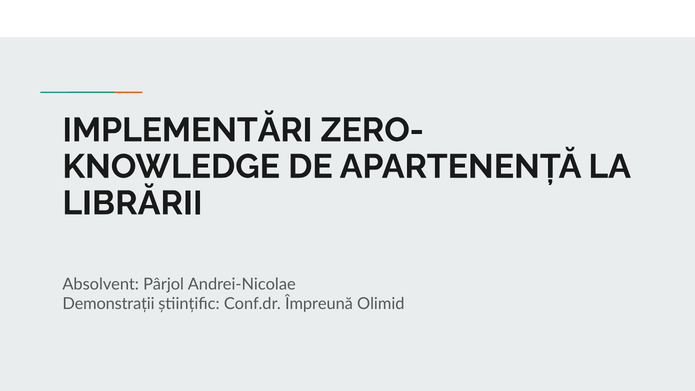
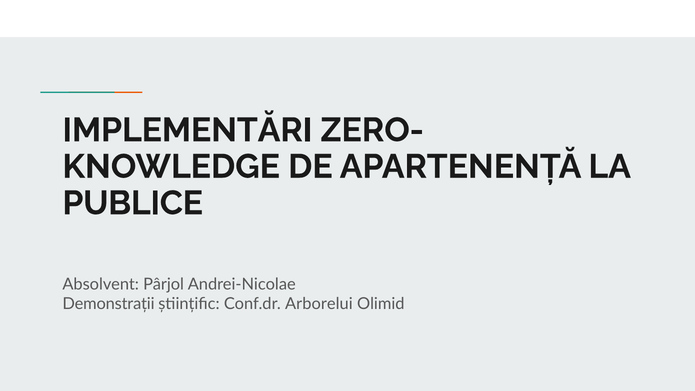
LIBRĂRII: LIBRĂRII -> PUBLICE
Împreună: Împreună -> Arborelui
